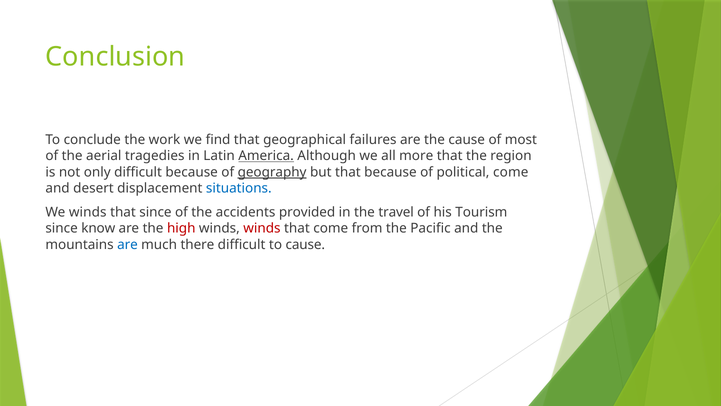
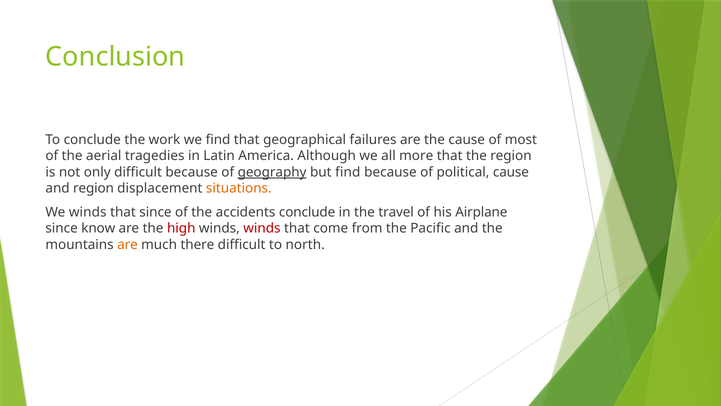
America underline: present -> none
but that: that -> find
political come: come -> cause
and desert: desert -> region
situations colour: blue -> orange
accidents provided: provided -> conclude
Tourism: Tourism -> Airplane
are at (127, 244) colour: blue -> orange
to cause: cause -> north
